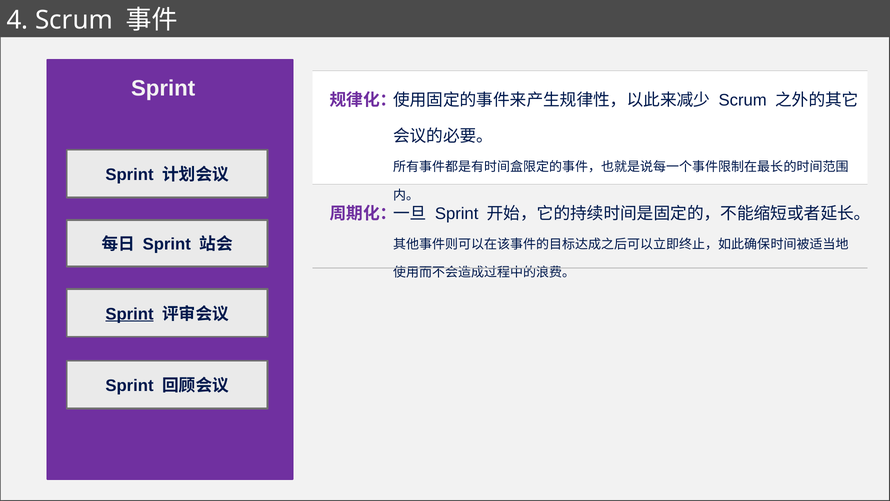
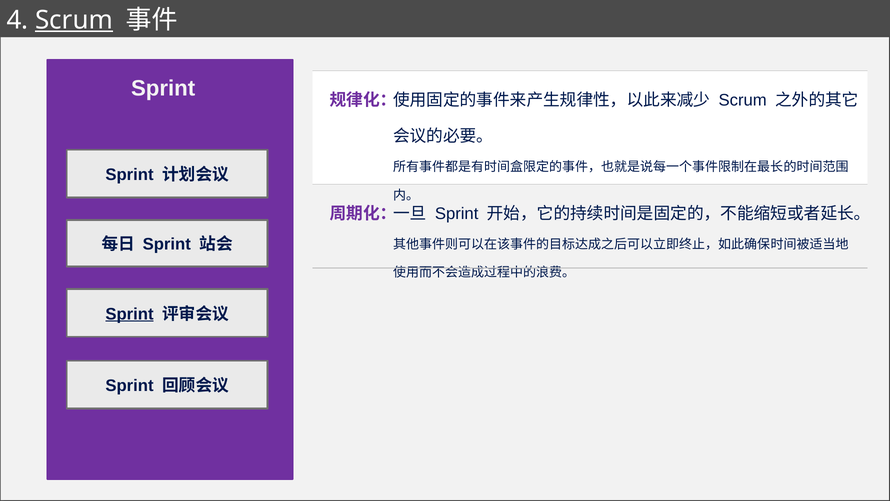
Scrum at (74, 20) underline: none -> present
